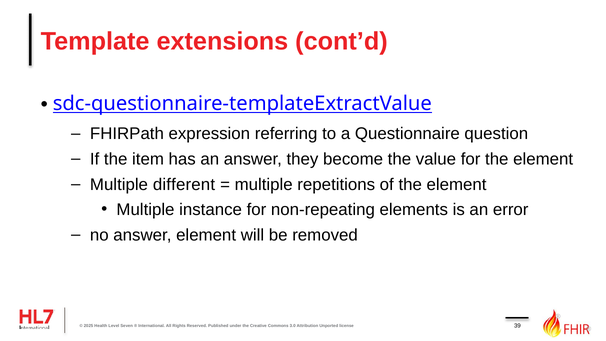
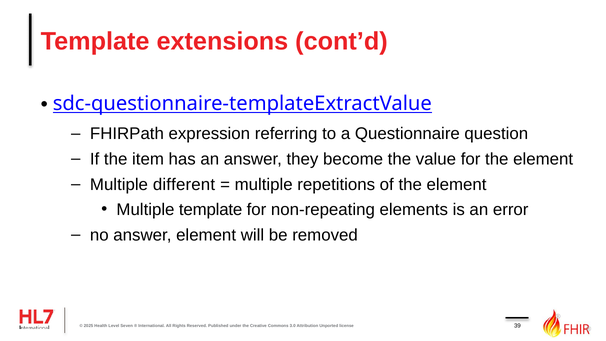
Multiple instance: instance -> template
